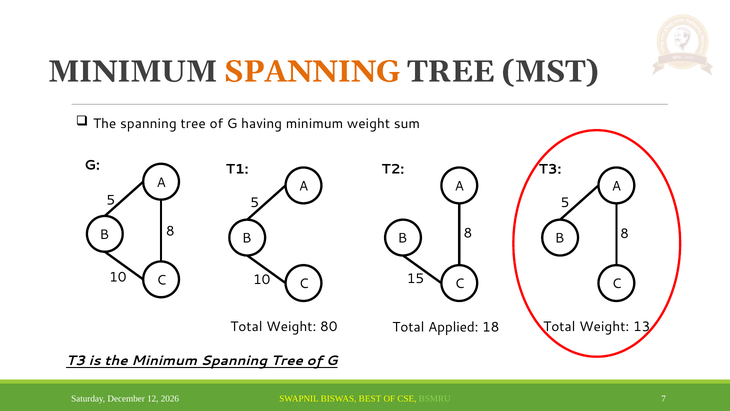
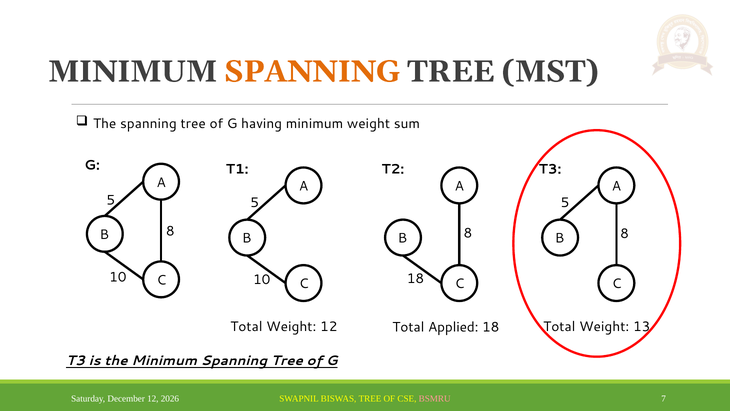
10 15: 15 -> 18
Weight 80: 80 -> 12
BISWAS BEST: BEST -> TREE
BSMRU colour: light green -> pink
